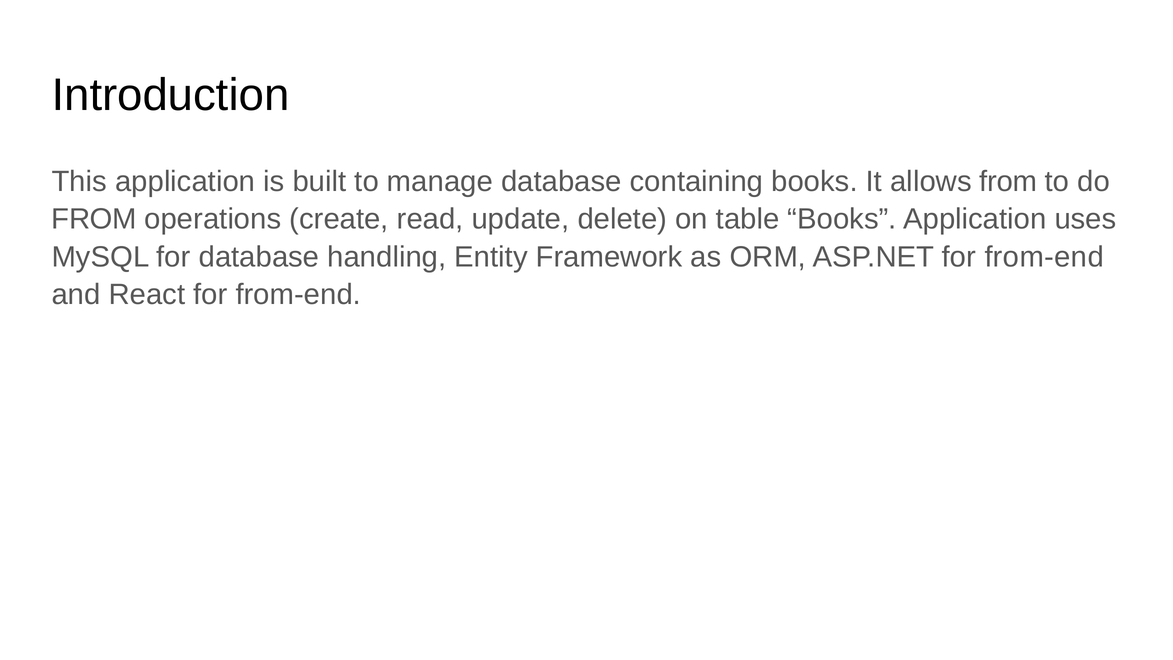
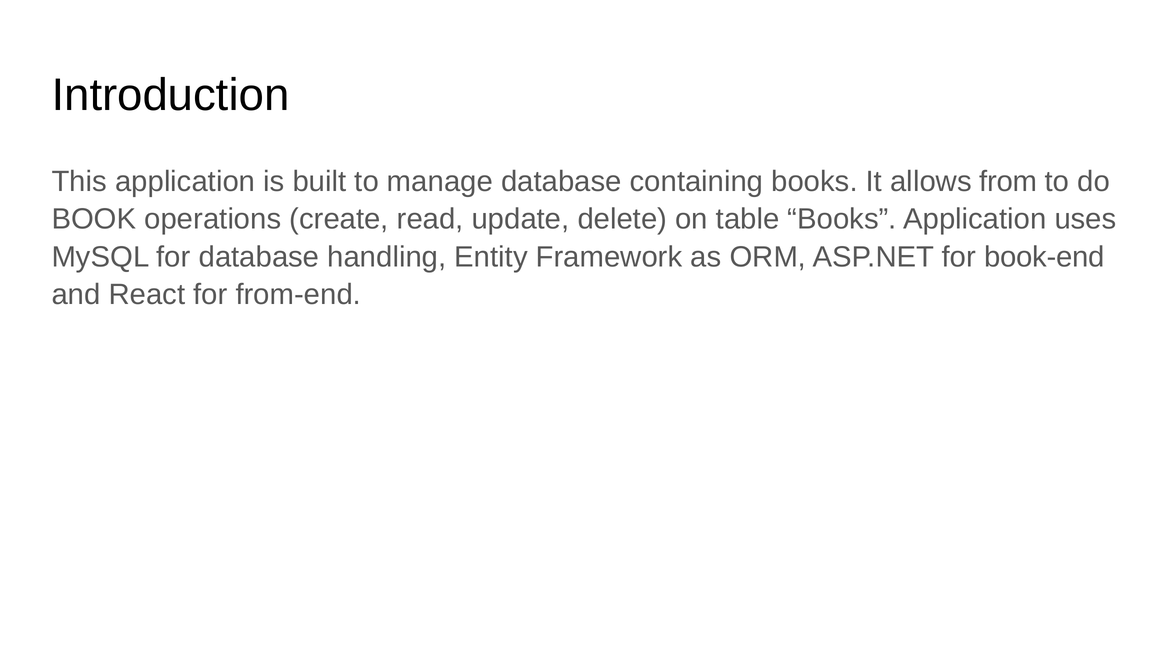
FROM at (94, 219): FROM -> BOOK
ASP.NET for from-end: from-end -> book-end
